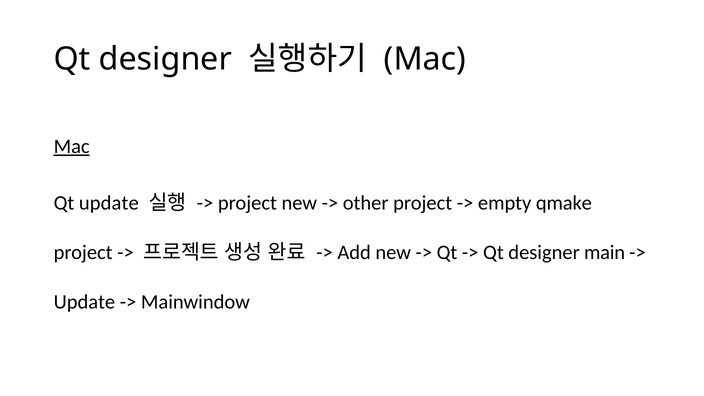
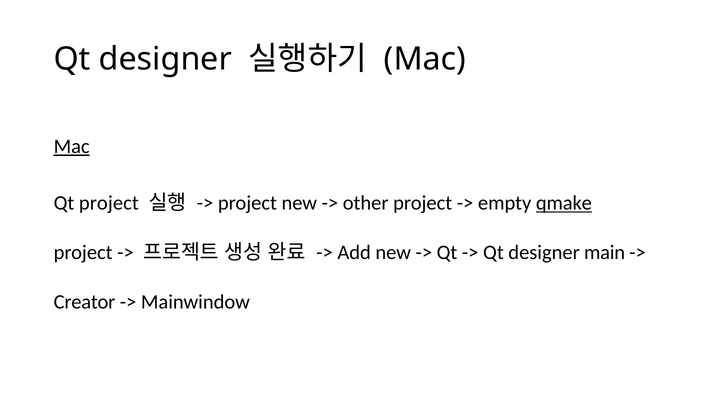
Qt update: update -> project
qmake underline: none -> present
Update at (84, 302): Update -> Creator
